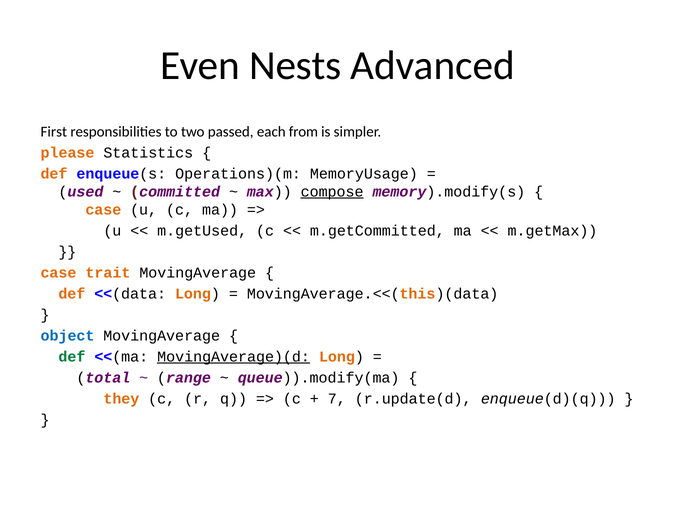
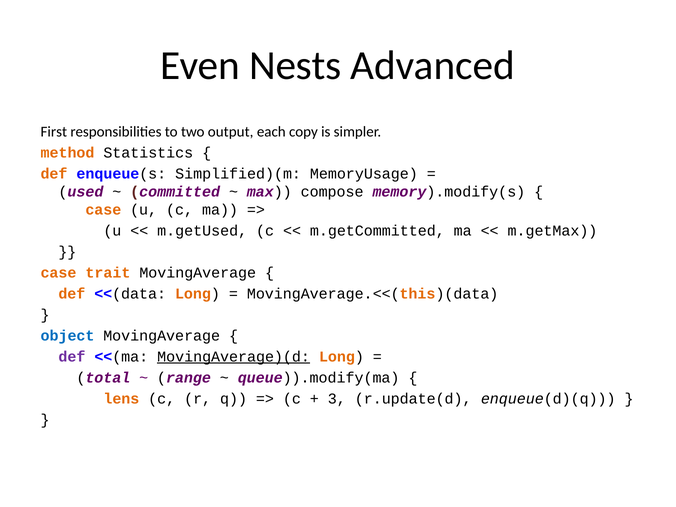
passed: passed -> output
from: from -> copy
please: please -> method
Operations)(m: Operations)(m -> Simplified)(m
compose underline: present -> none
def at (72, 357) colour: green -> purple
they: they -> lens
7: 7 -> 3
